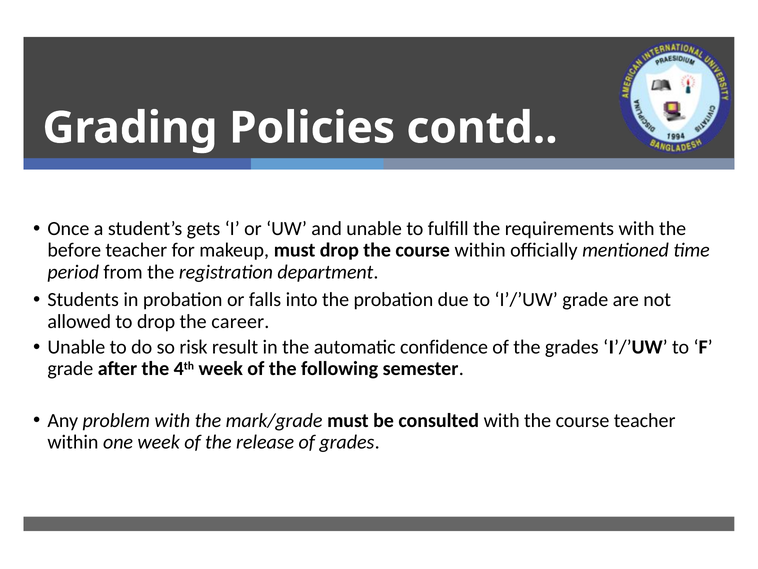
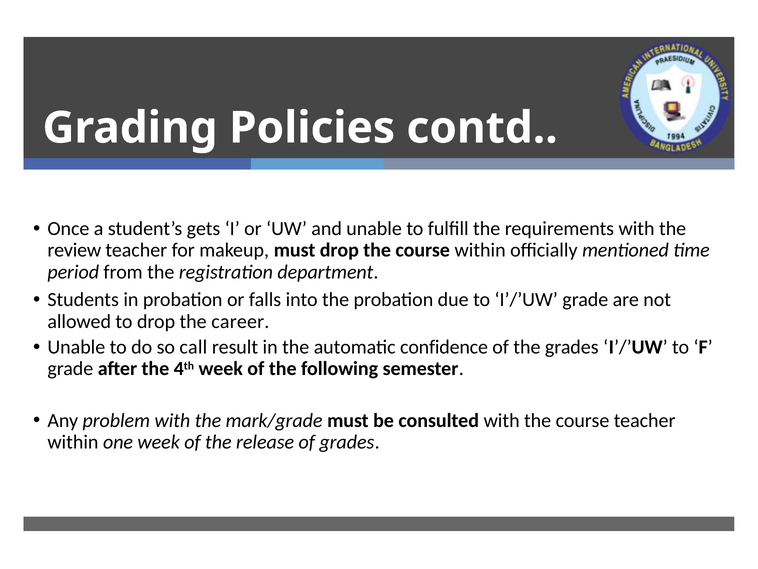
before: before -> review
risk: risk -> call
